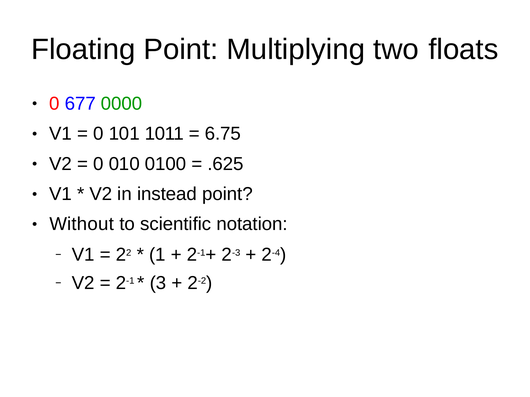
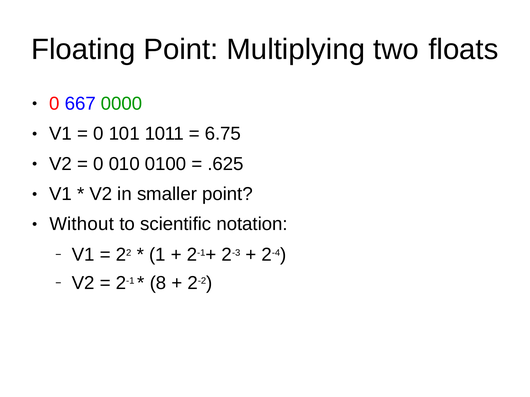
677: 677 -> 667
instead: instead -> smaller
3: 3 -> 8
